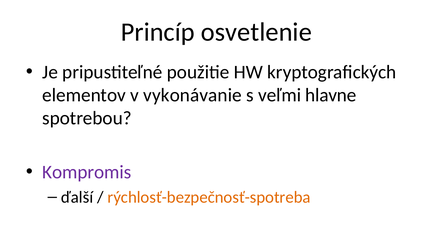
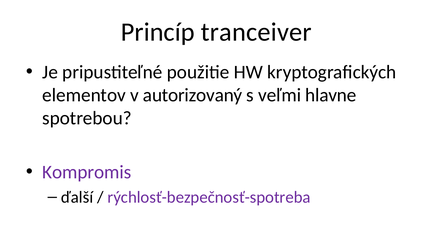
osvetlenie: osvetlenie -> tranceiver
vykonávanie: vykonávanie -> autorizovaný
rýchlosť-bezpečnosť-spotreba colour: orange -> purple
